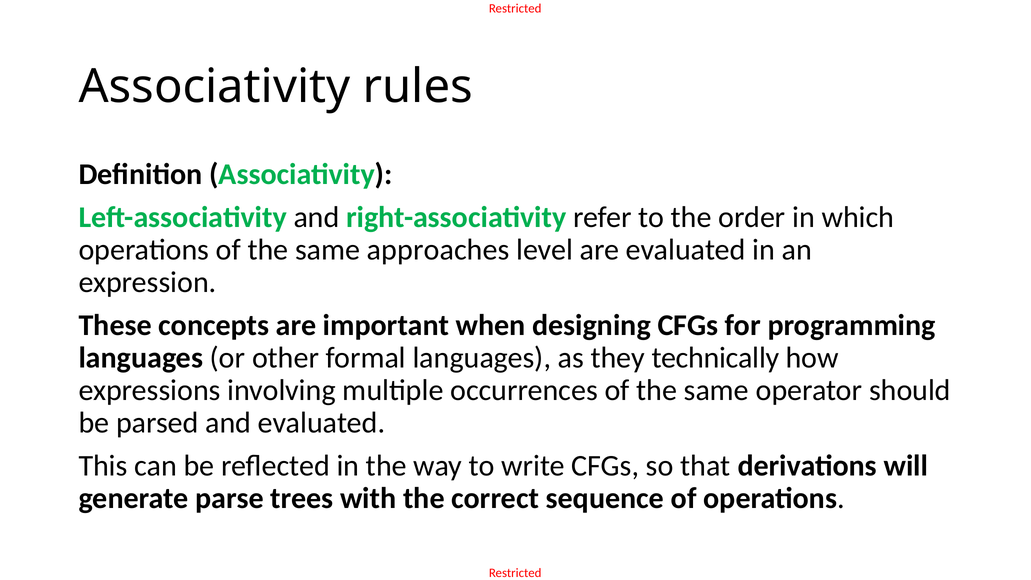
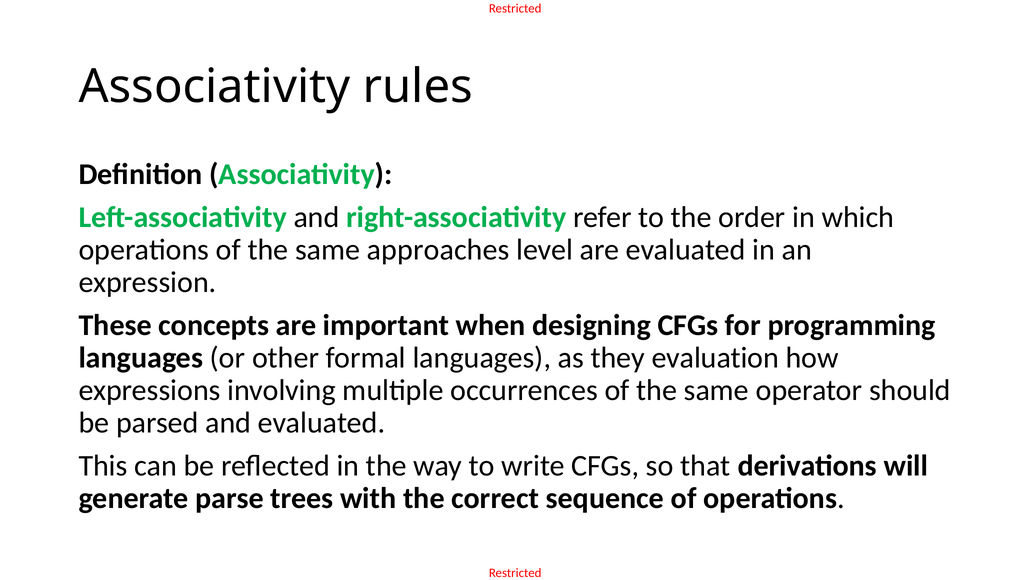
technically: technically -> evaluation
